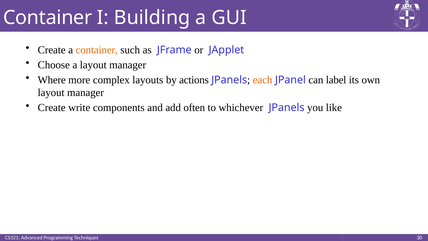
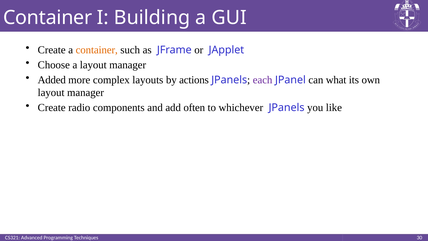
Where: Where -> Added
each colour: orange -> purple
label: label -> what
write: write -> radio
